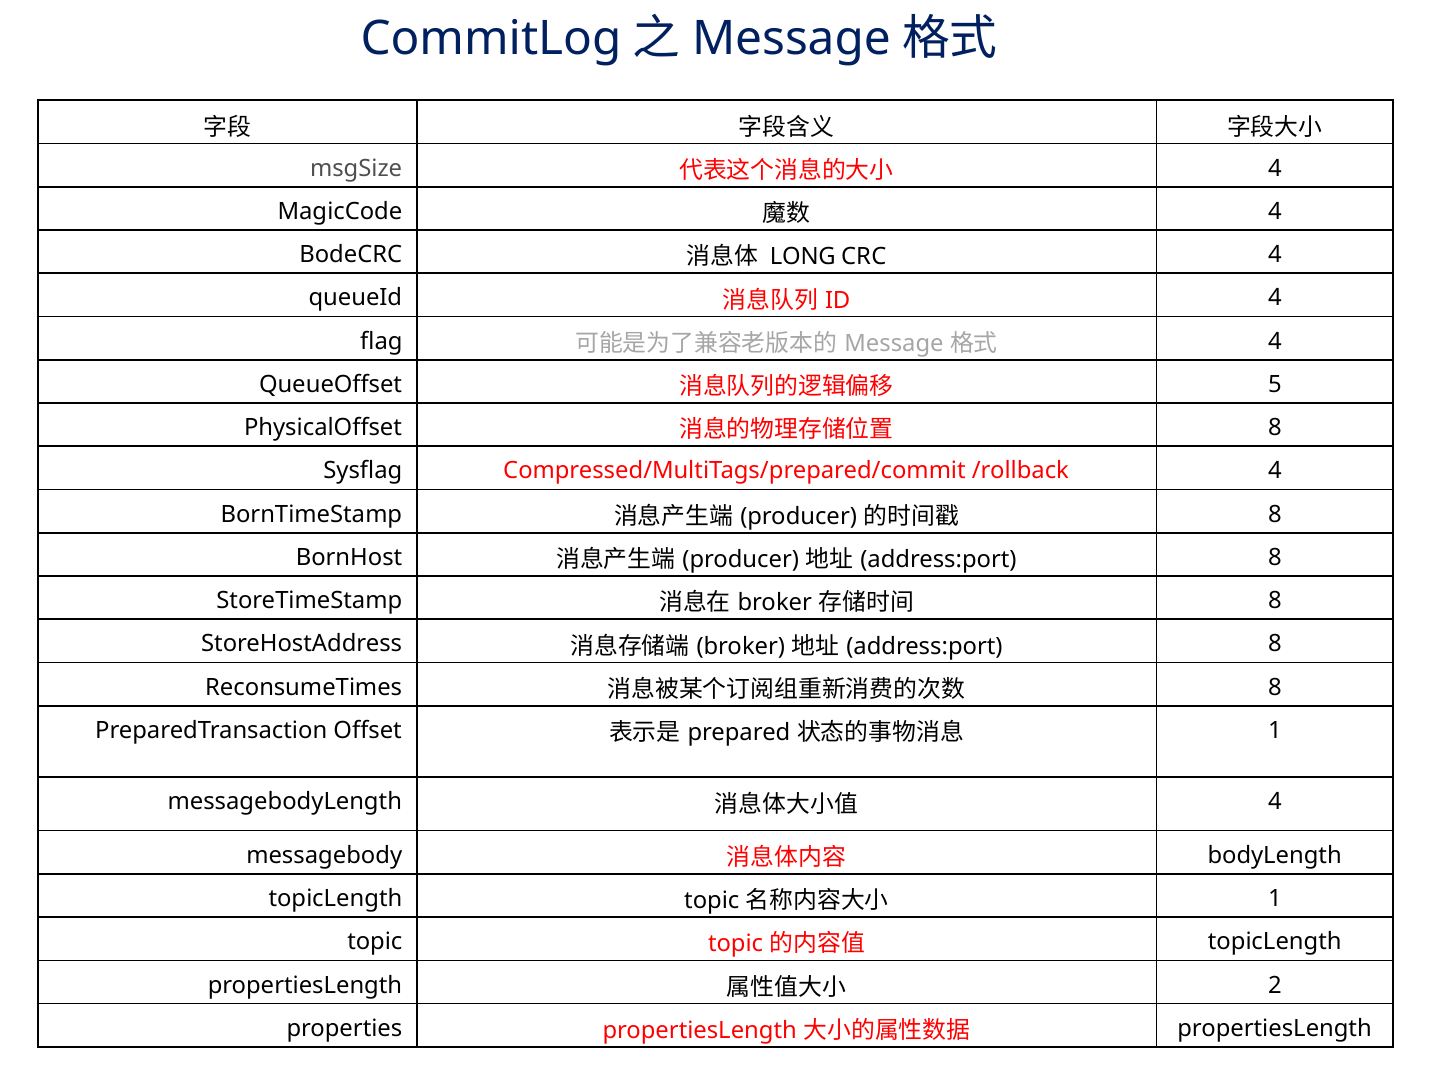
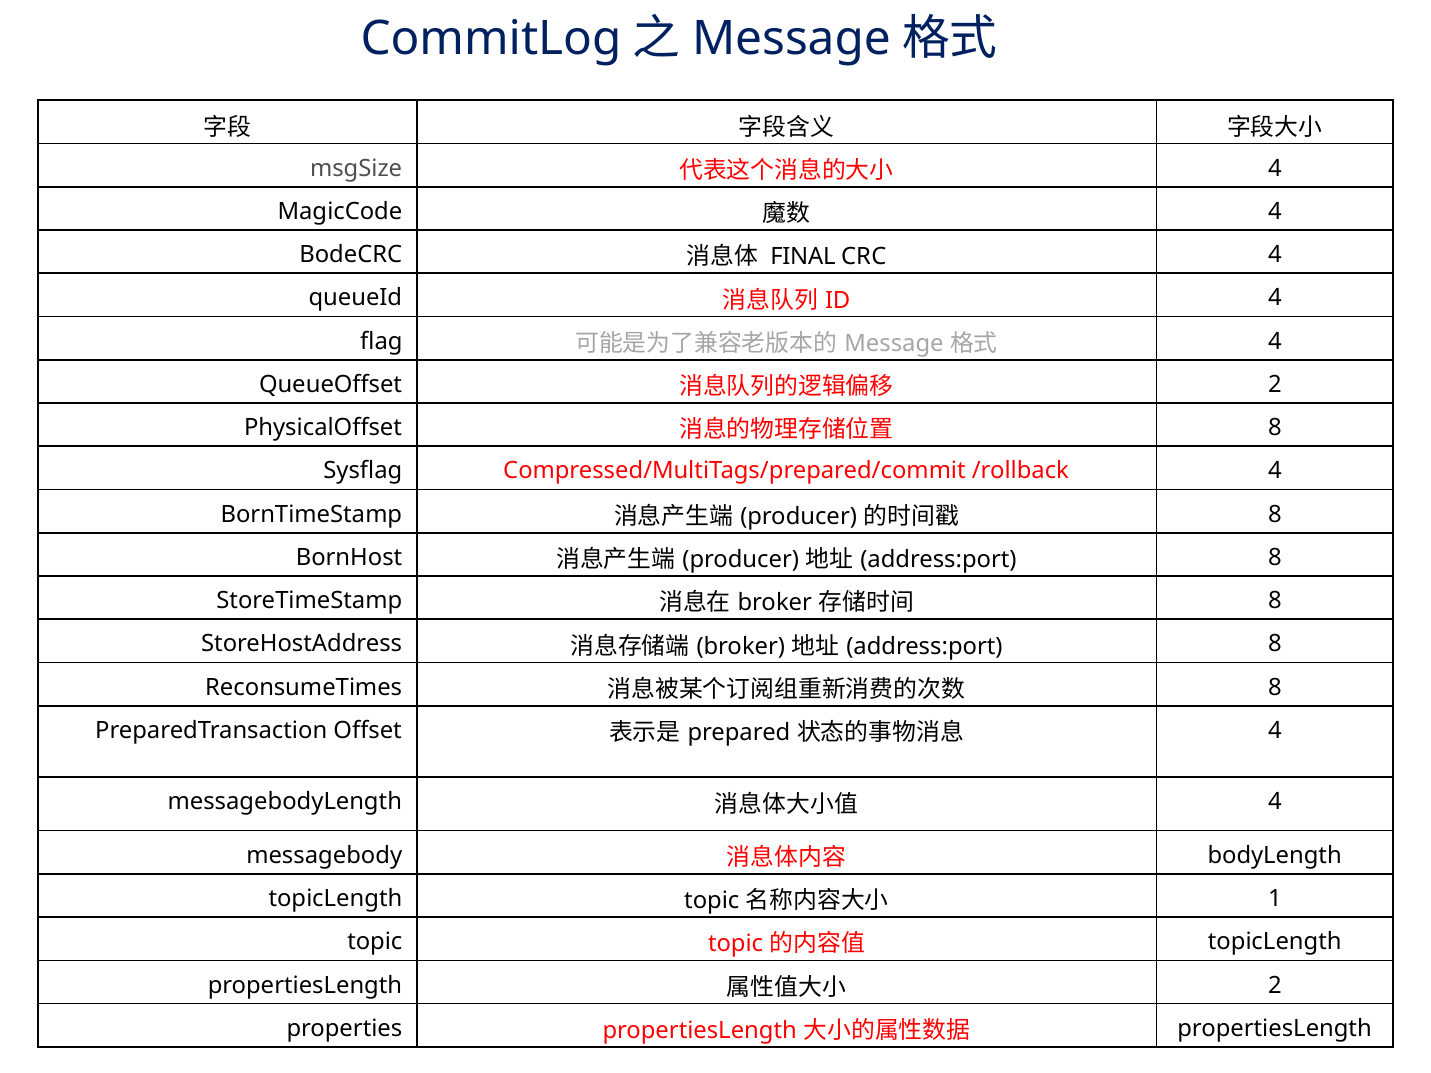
LONG: LONG -> FINAL
5 at (1275, 385): 5 -> 2
1 at (1275, 731): 1 -> 4
